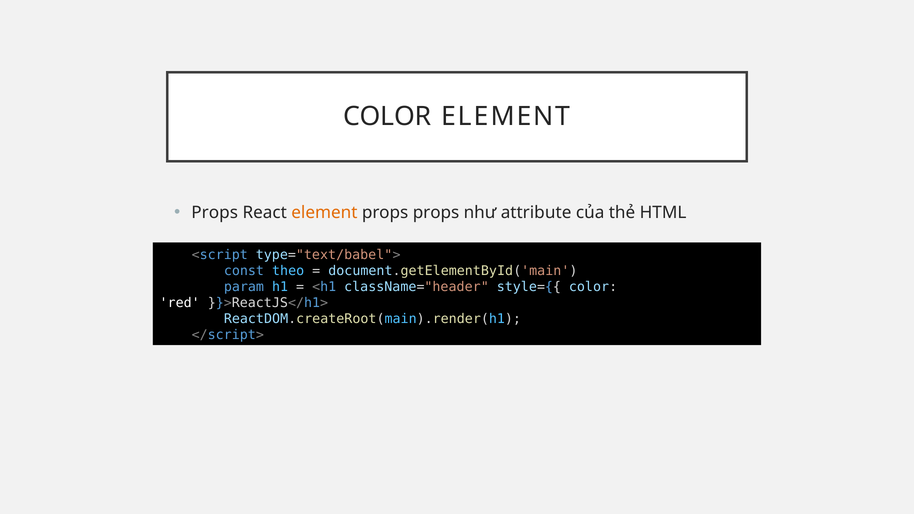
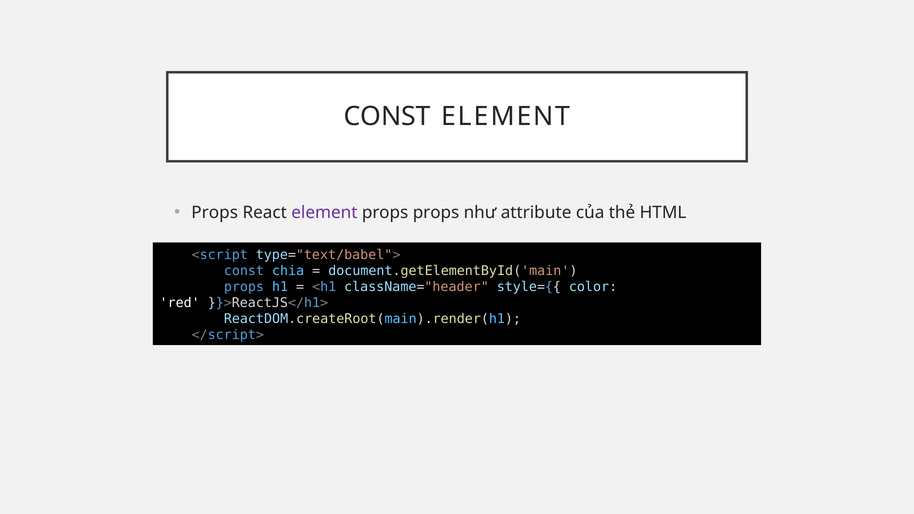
COLOR at (387, 117): COLOR -> CONST
element at (324, 213) colour: orange -> purple
theo: theo -> chia
param at (244, 287): param -> props
